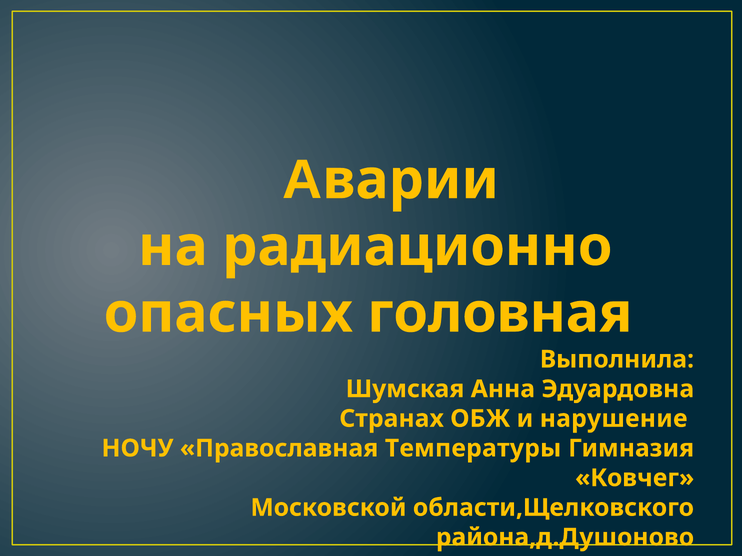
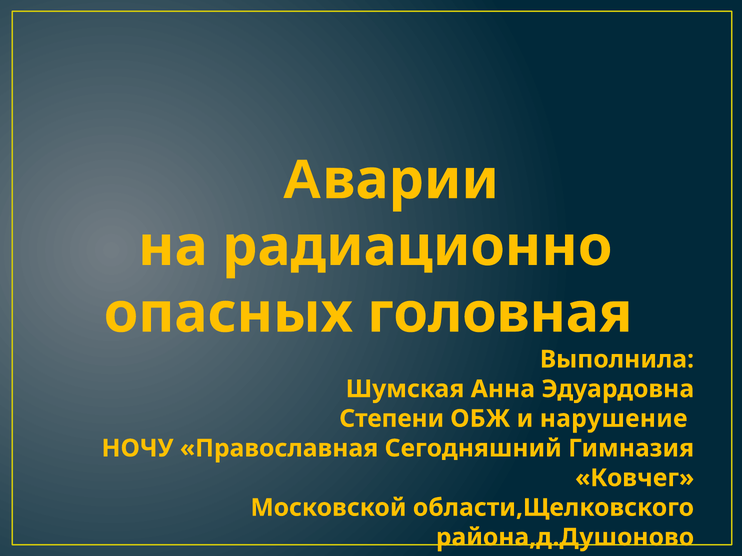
Странах: Странах -> Степени
Температуры: Температуры -> Сегодняшний
